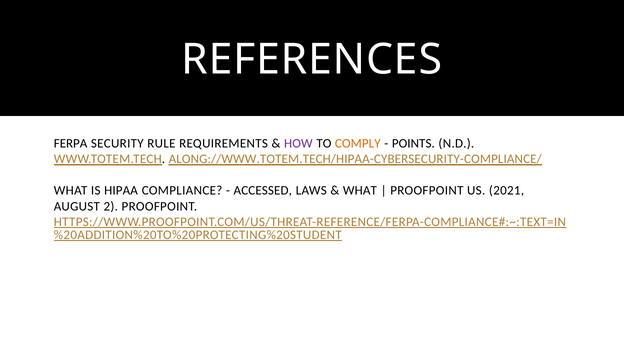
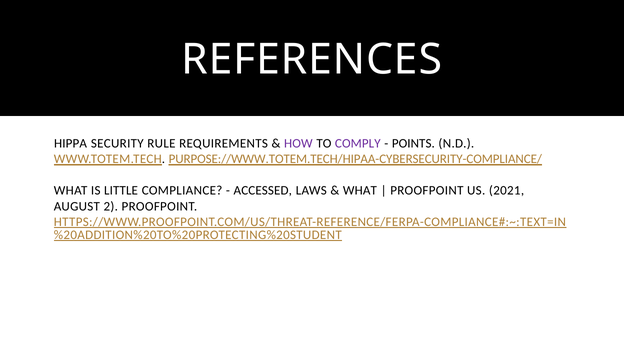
FERPA: FERPA -> HIPPA
COMPLY colour: orange -> purple
ALONG://WWW.TOTEM.TECH/HIPAA-CYBERSECURITY-COMPLIANCE/: ALONG://WWW.TOTEM.TECH/HIPAA-CYBERSECURITY-COMPLIANCE/ -> PURPOSE://WWW.TOTEM.TECH/HIPAA-CYBERSECURITY-COMPLIANCE/
HIPAA: HIPAA -> LITTLE
